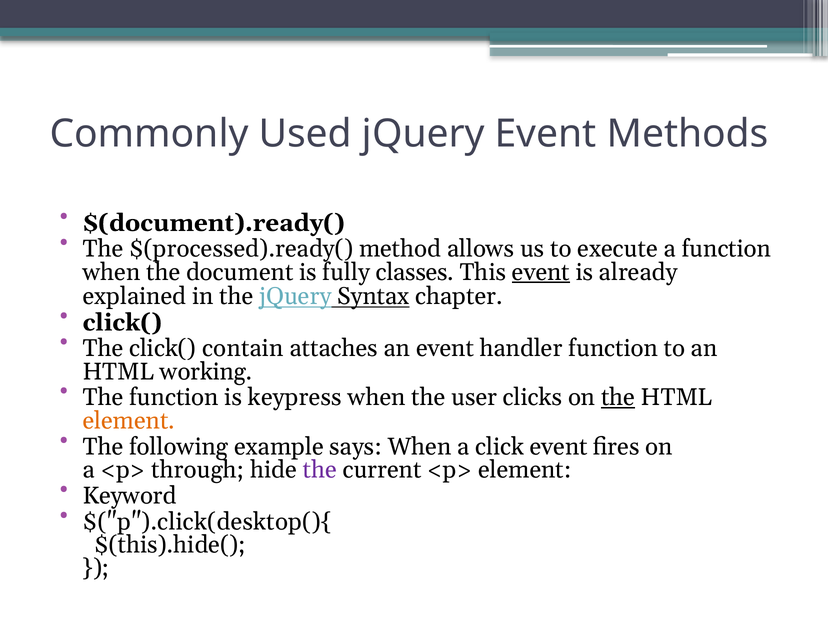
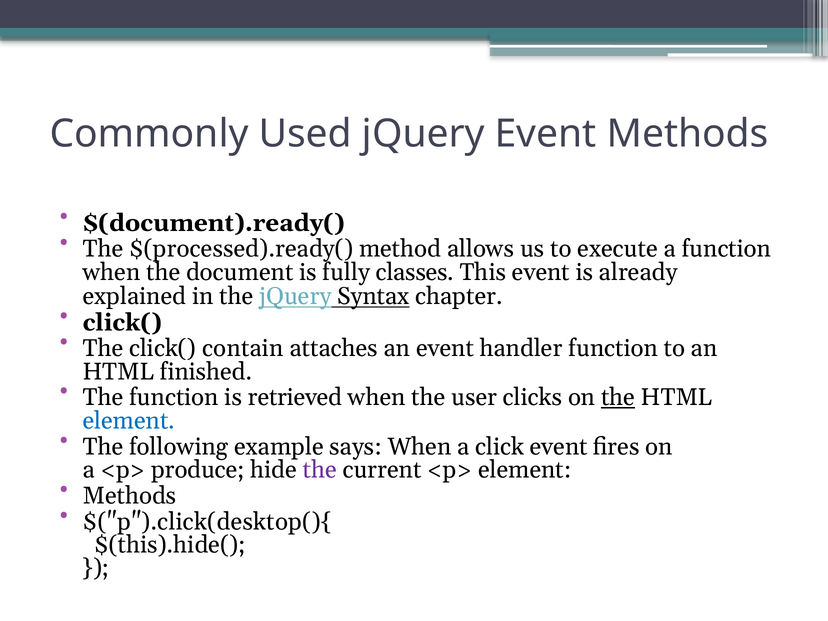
event at (541, 272) underline: present -> none
working: working -> finished
keypress: keypress -> retrieved
element at (129, 421) colour: orange -> blue
through: through -> produce
Keyword at (130, 496): Keyword -> Methods
